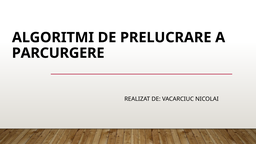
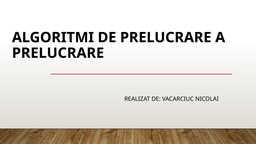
PARCURGERE at (58, 53): PARCURGERE -> PRELUCRARE
